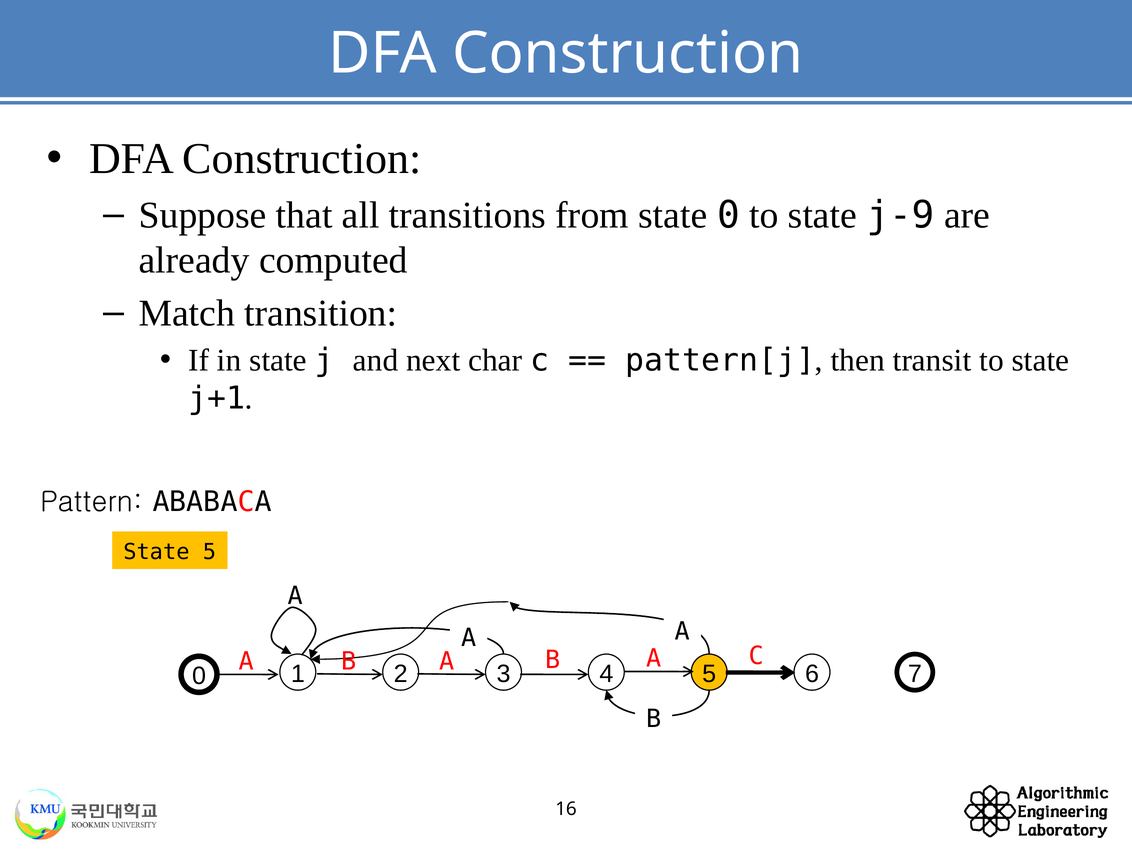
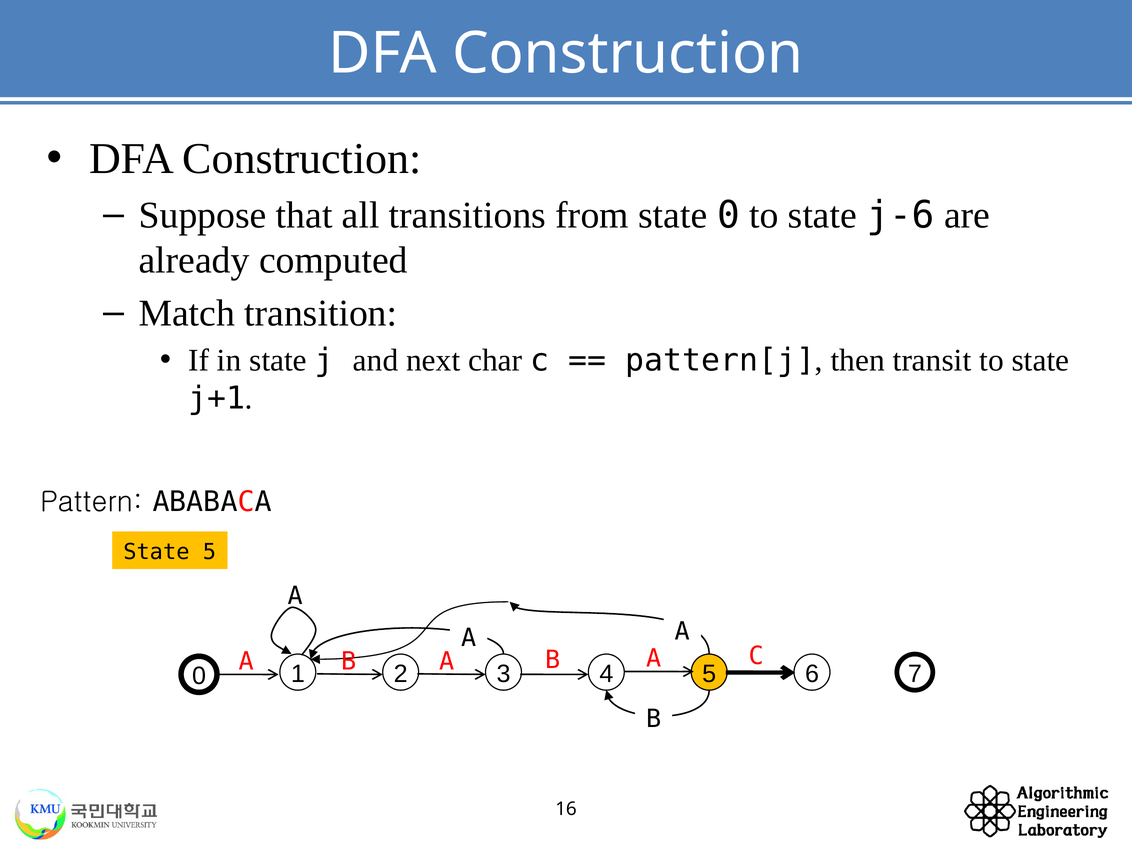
j-9: j-9 -> j-6
